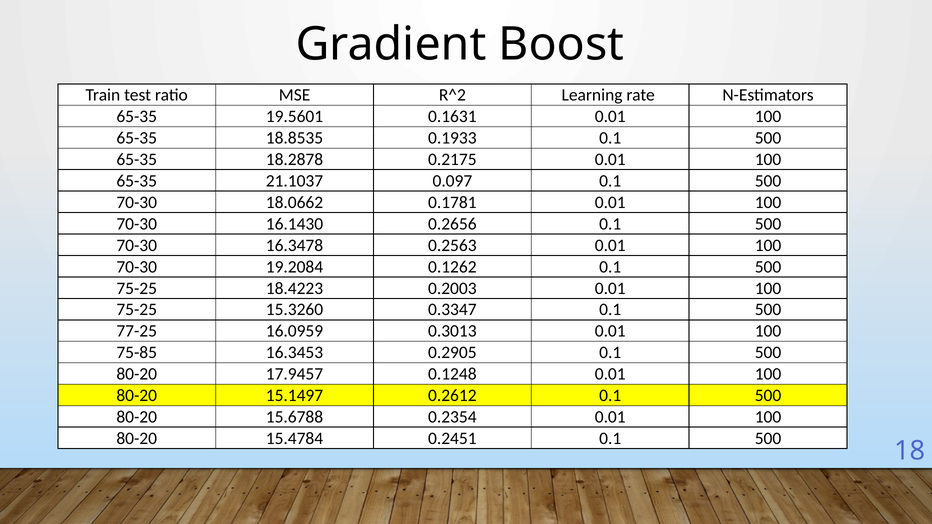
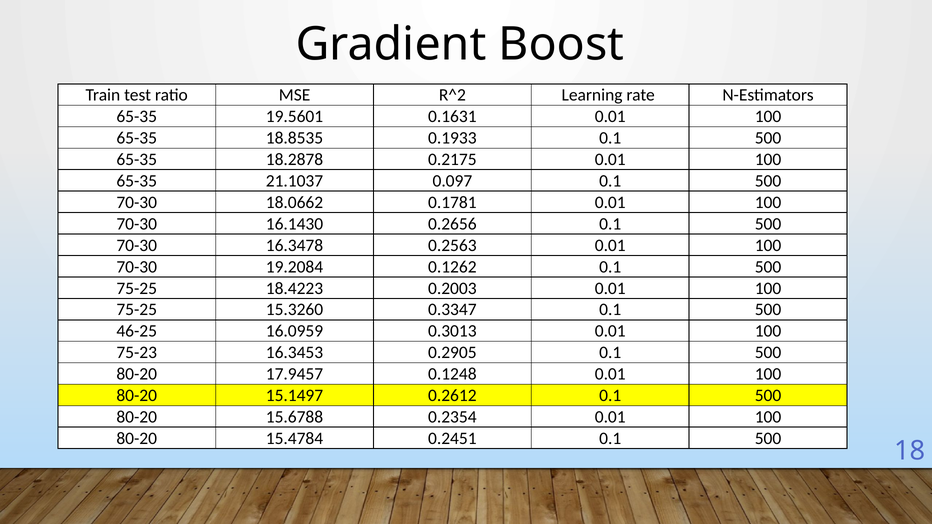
77-25: 77-25 -> 46-25
75-85: 75-85 -> 75-23
